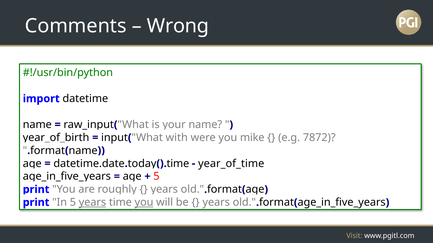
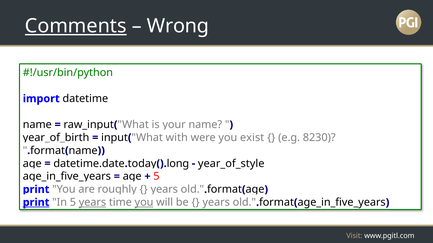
Comments underline: none -> present
mike: mike -> exist
7872: 7872 -> 8230
time at (178, 164): time -> long
year_of_time: year_of_time -> year_of_style
print at (36, 203) underline: none -> present
